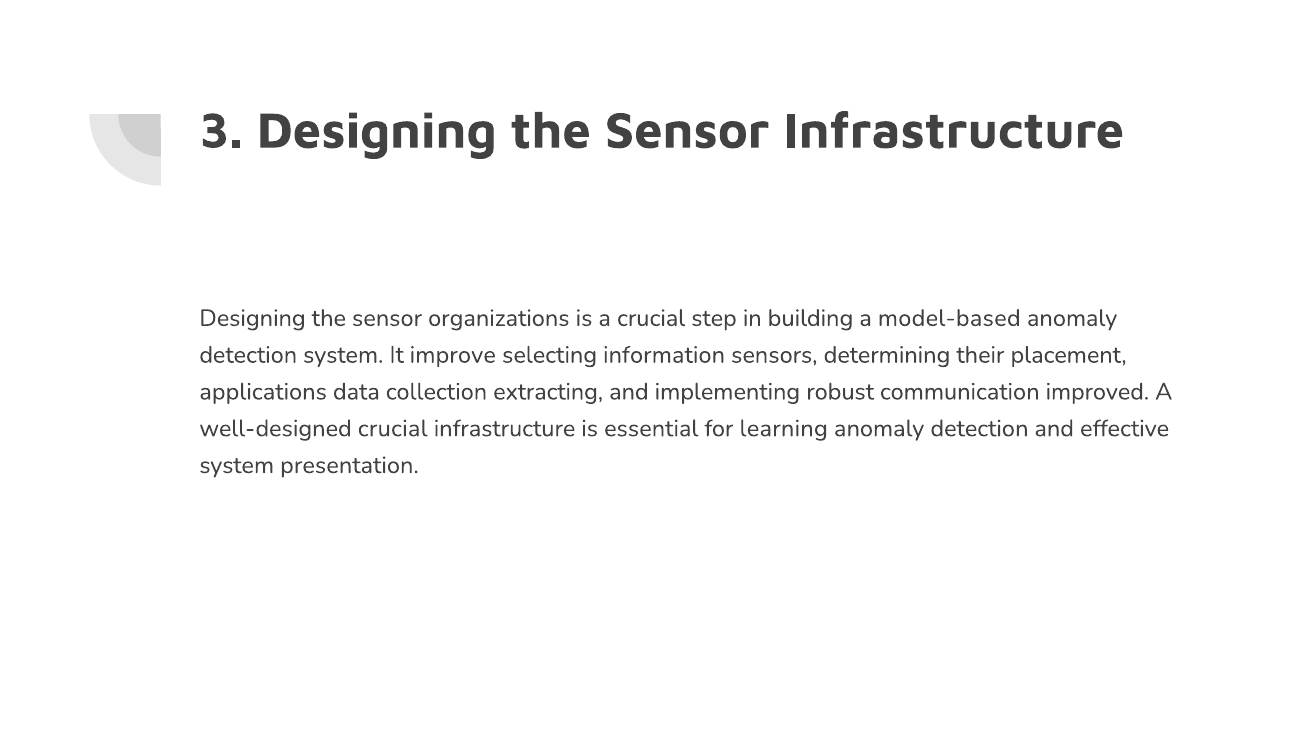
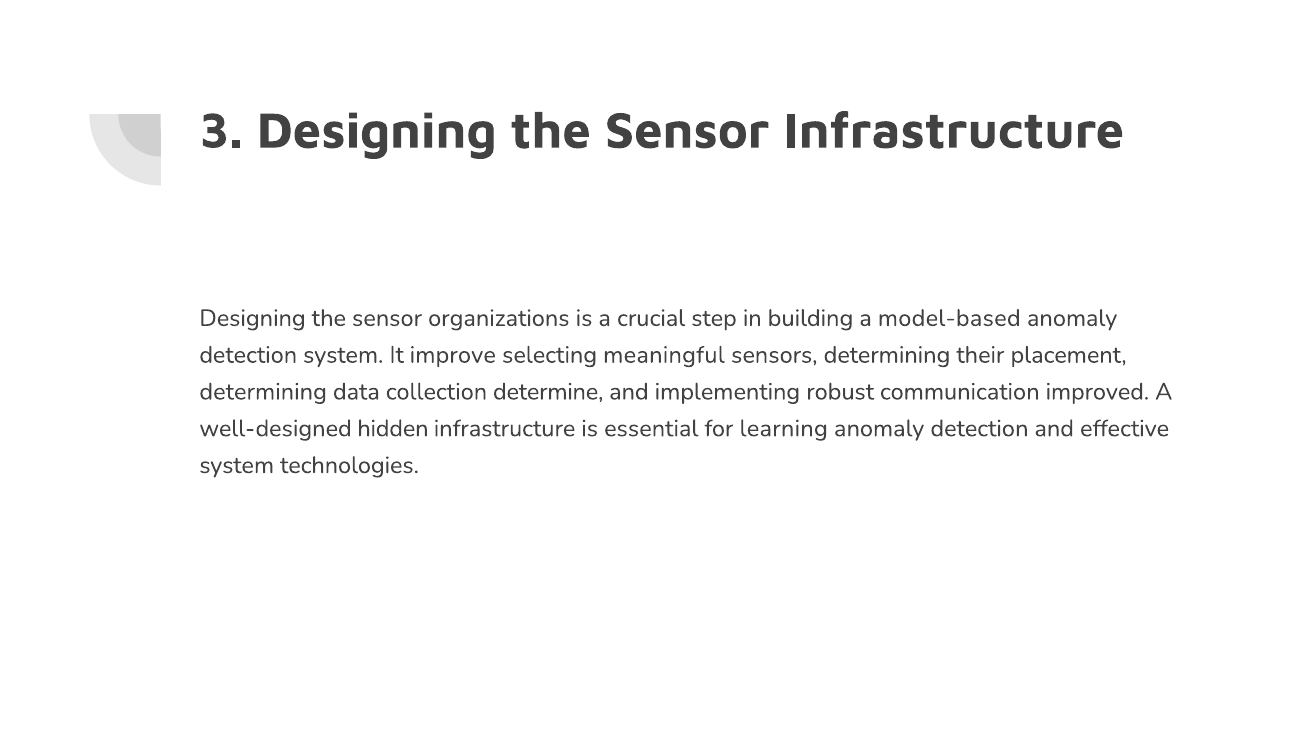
information: information -> meaningful
applications at (263, 392): applications -> determining
extracting: extracting -> determine
well-designed crucial: crucial -> hidden
presentation: presentation -> technologies
